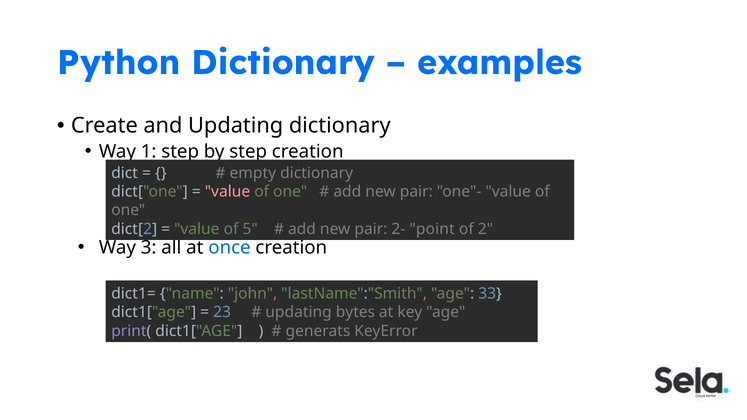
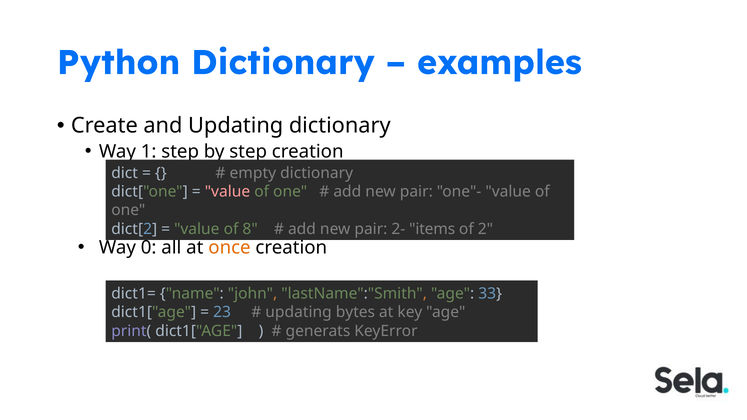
5: 5 -> 8
point: point -> items
3: 3 -> 0
once colour: blue -> orange
